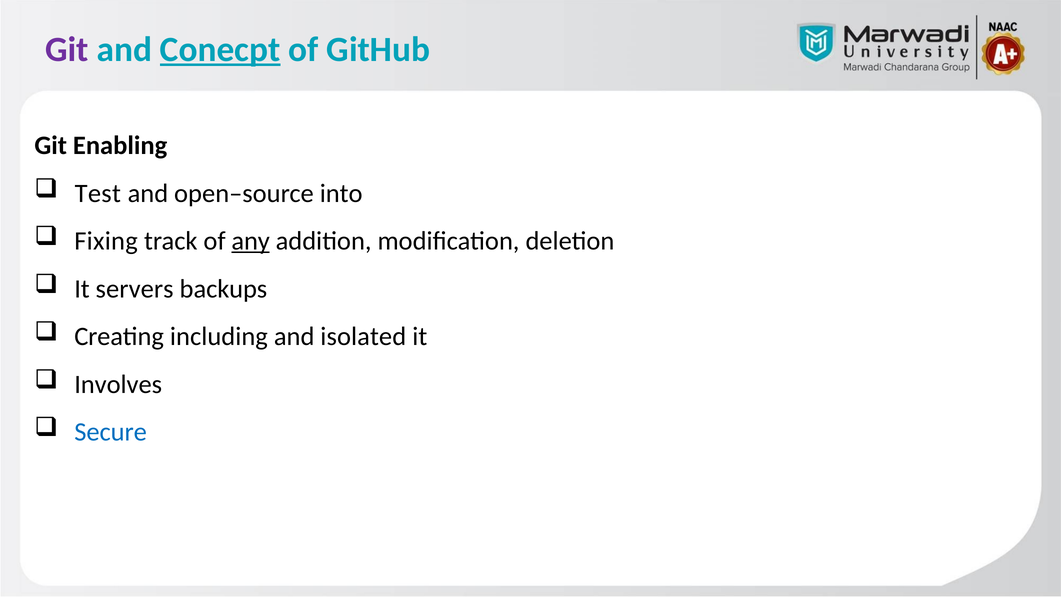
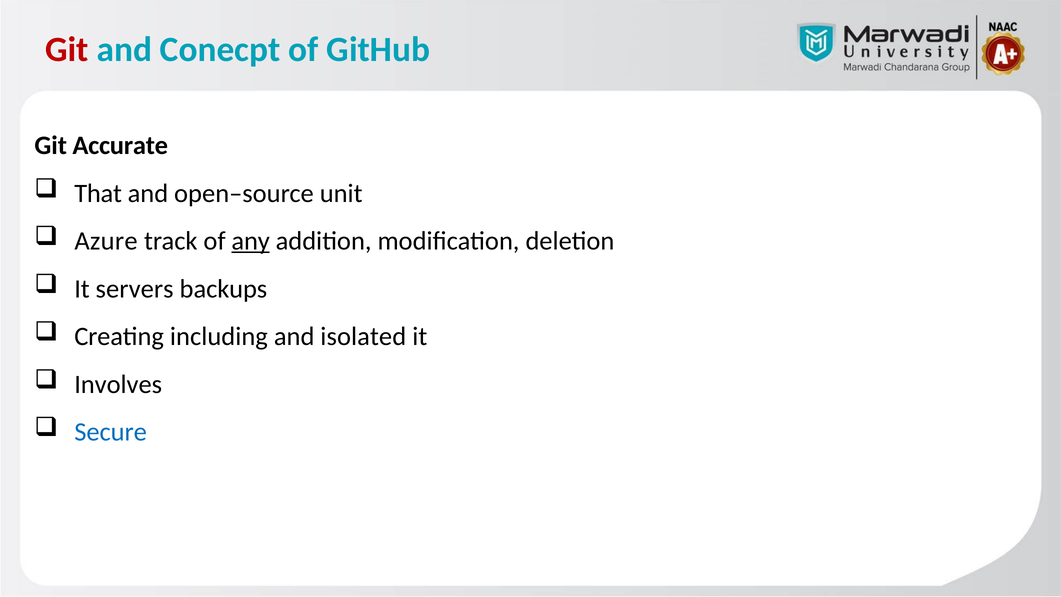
Git at (67, 50) colour: purple -> red
Conecpt underline: present -> none
Enabling: Enabling -> Accurate
Test: Test -> That
into: into -> unit
Fixing: Fixing -> Azure
